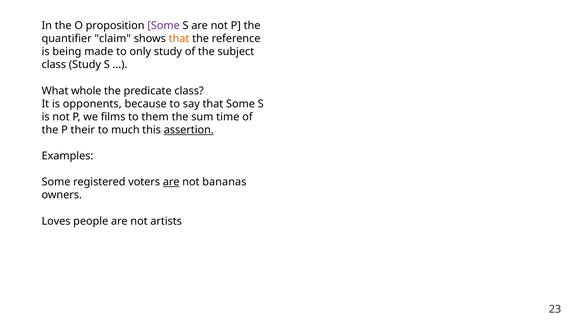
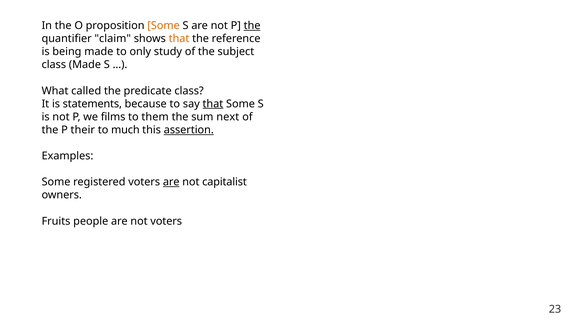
Some at (164, 26) colour: purple -> orange
the at (252, 26) underline: none -> present
class Study: Study -> Made
whole: whole -> called
opponents: opponents -> statements
that at (213, 104) underline: none -> present
time: time -> next
bananas: bananas -> capitalist
Loves: Loves -> Fruits
not artists: artists -> voters
